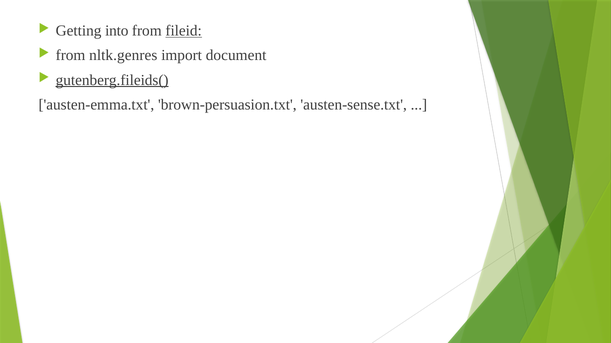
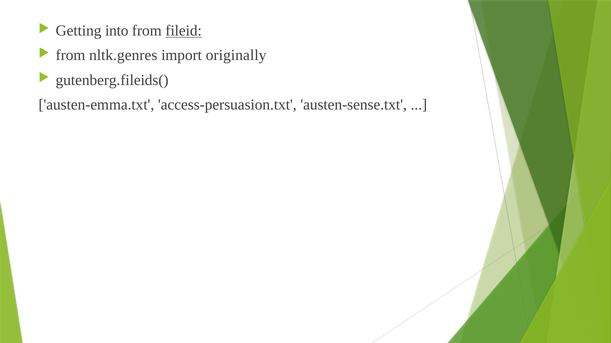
document: document -> originally
gutenberg.fileids( underline: present -> none
brown-persuasion.txt: brown-persuasion.txt -> access-persuasion.txt
